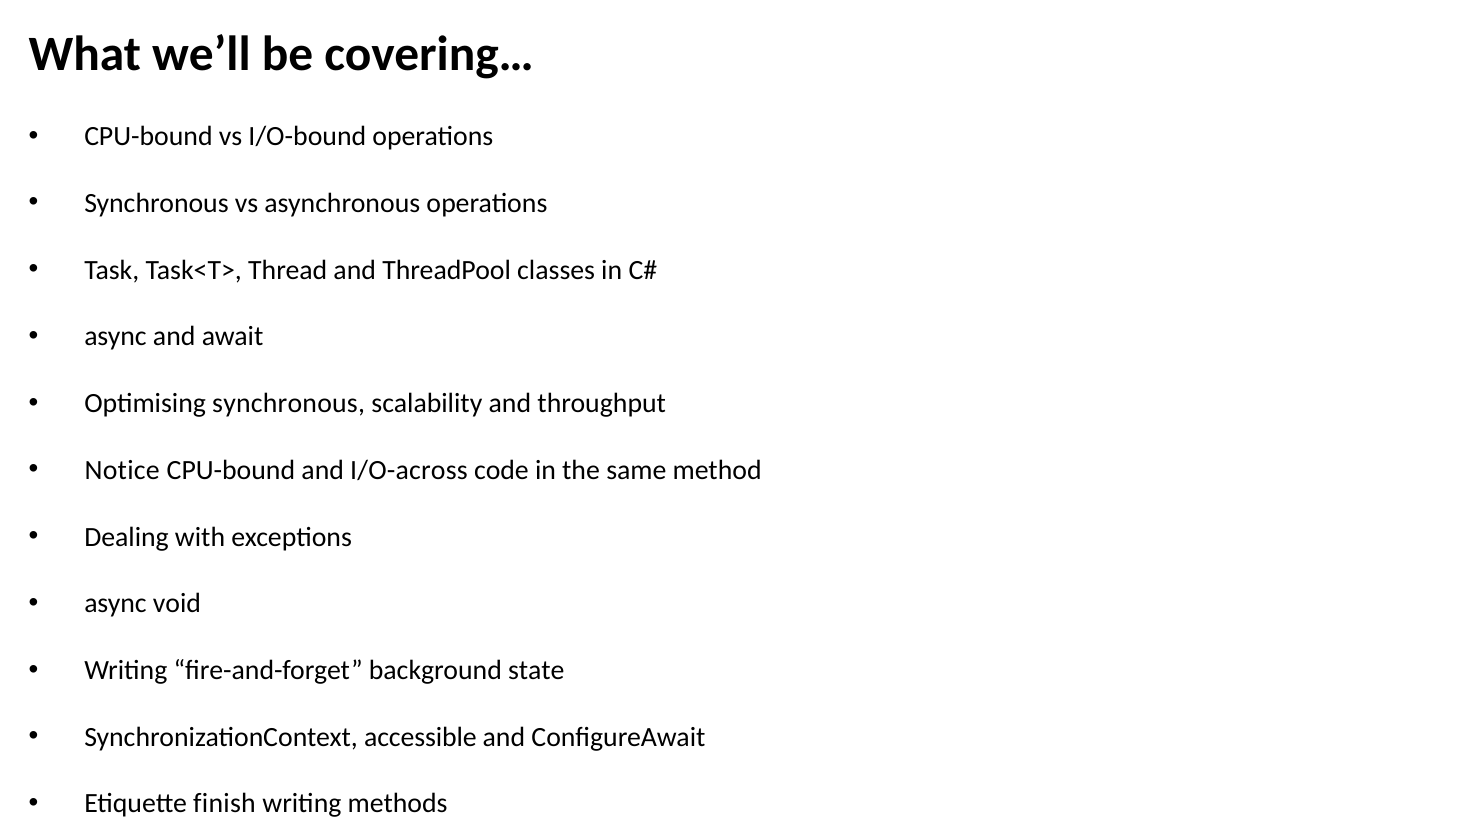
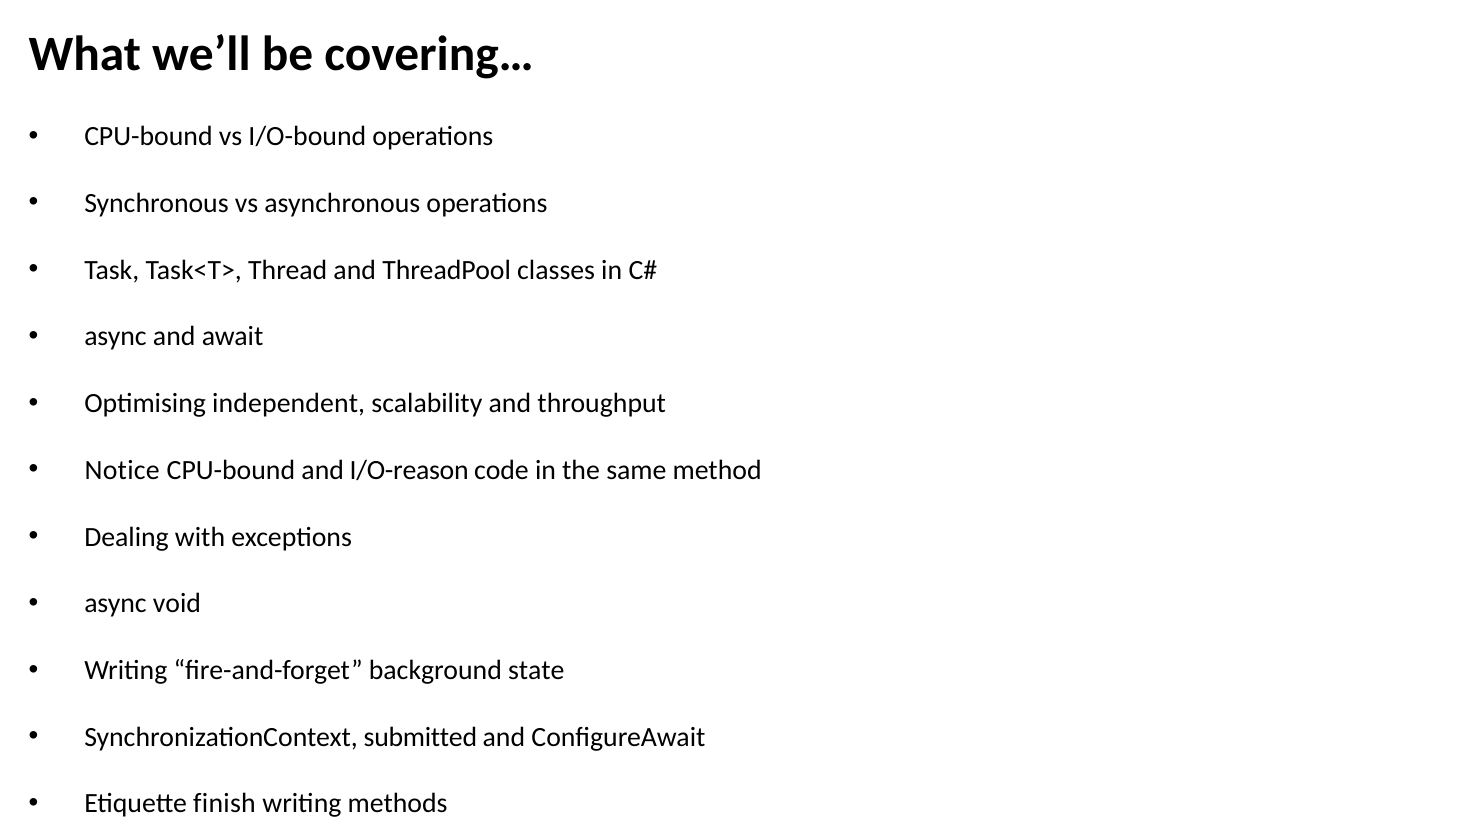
Optimising synchronous: synchronous -> independent
I/O-across: I/O-across -> I/O-reason
accessible: accessible -> submitted
